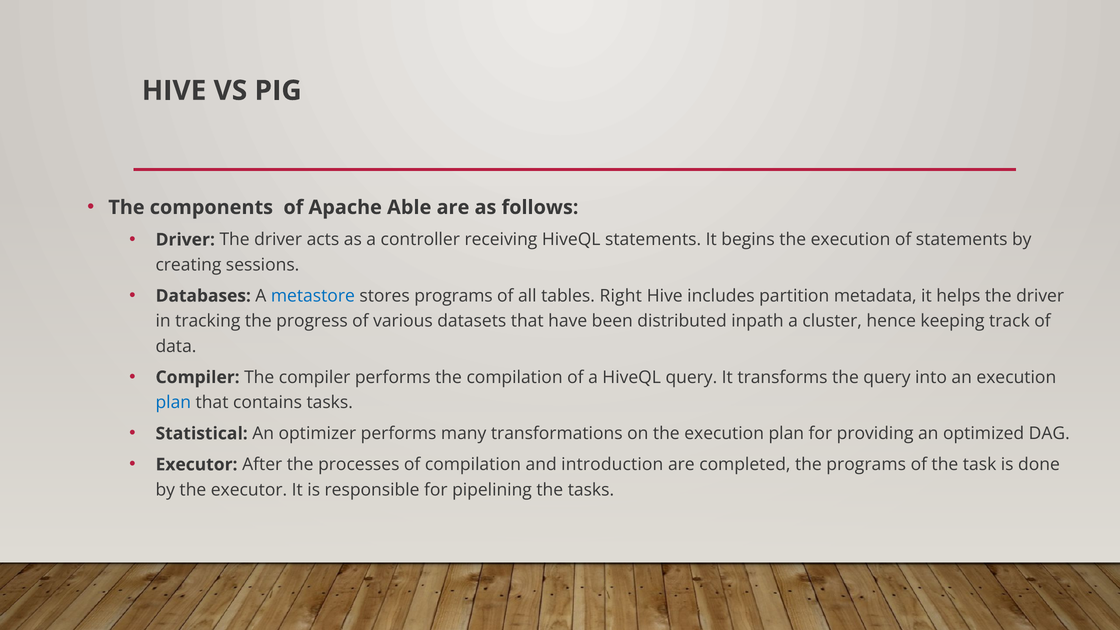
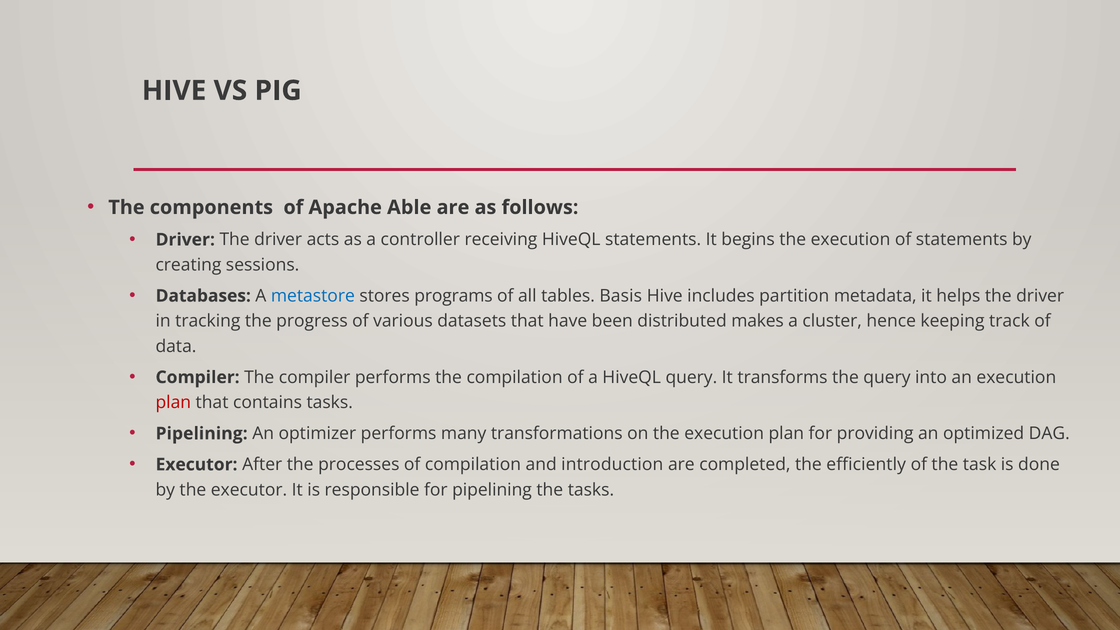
Right: Right -> Basis
inpath: inpath -> makes
plan at (173, 403) colour: blue -> red
Statistical at (202, 434): Statistical -> Pipelining
the programs: programs -> efficiently
